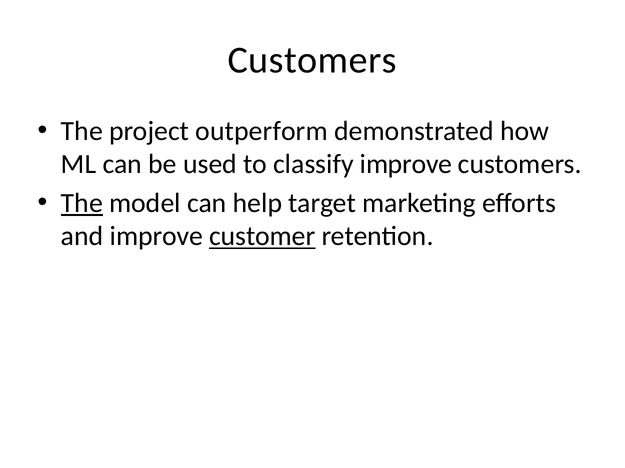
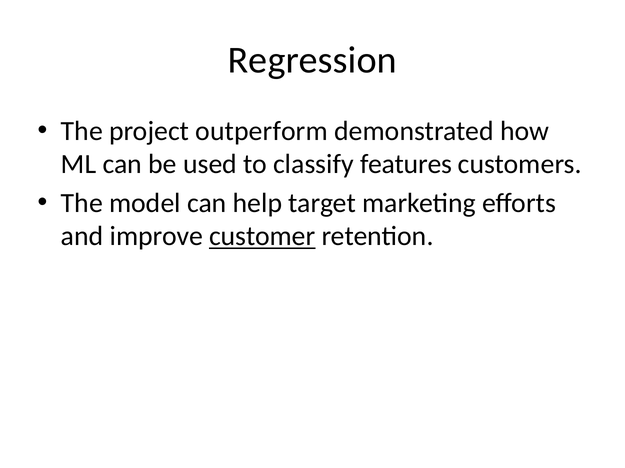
Customers at (312, 61): Customers -> Regression
classify improve: improve -> features
The at (82, 203) underline: present -> none
